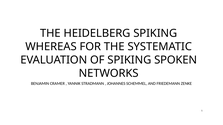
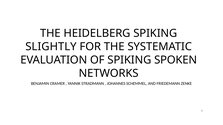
WHEREAS: WHEREAS -> SLIGHTLY
